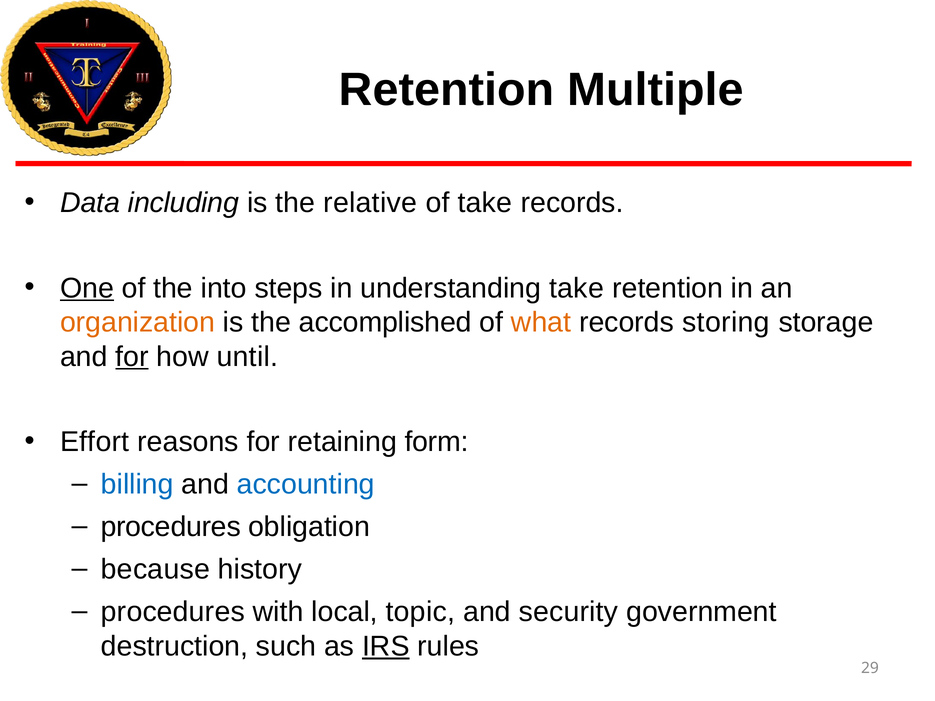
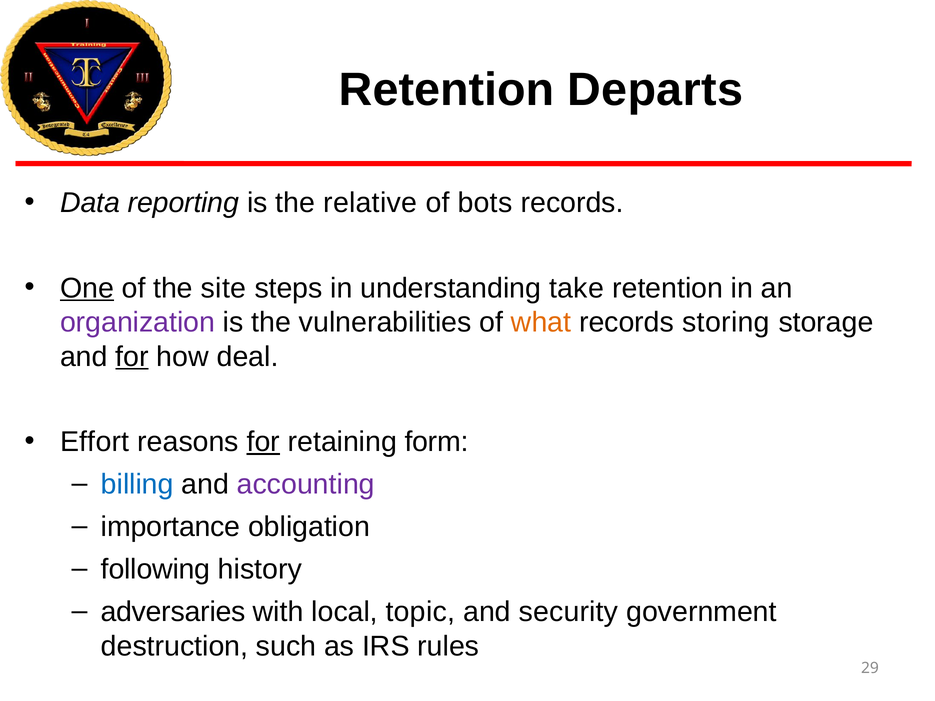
Multiple: Multiple -> Departs
including: including -> reporting
of take: take -> bots
into: into -> site
organization colour: orange -> purple
accomplished: accomplished -> vulnerabilities
until: until -> deal
for at (263, 442) underline: none -> present
accounting colour: blue -> purple
procedures at (171, 527): procedures -> importance
because: because -> following
procedures at (173, 612): procedures -> adversaries
IRS underline: present -> none
